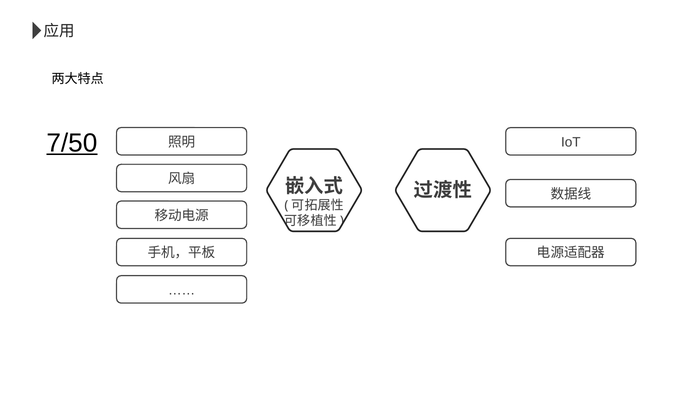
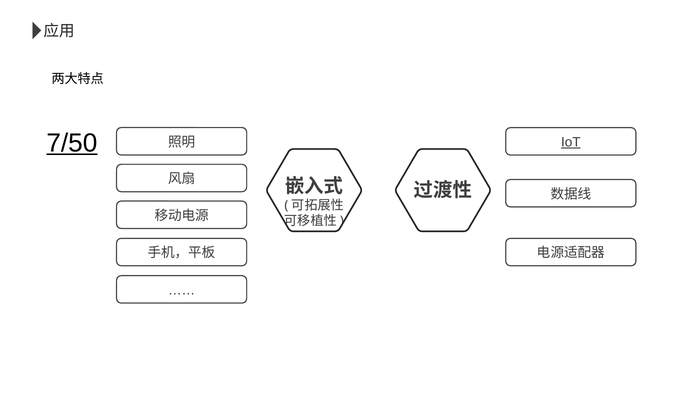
IoT underline: none -> present
